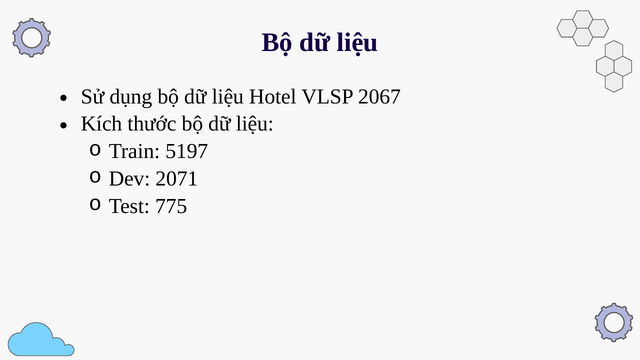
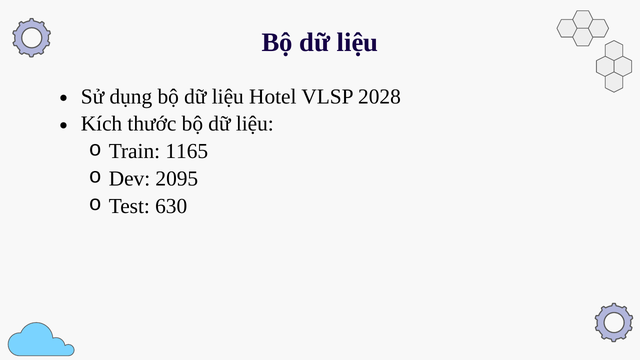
2067: 2067 -> 2028
5197: 5197 -> 1165
2071: 2071 -> 2095
775: 775 -> 630
